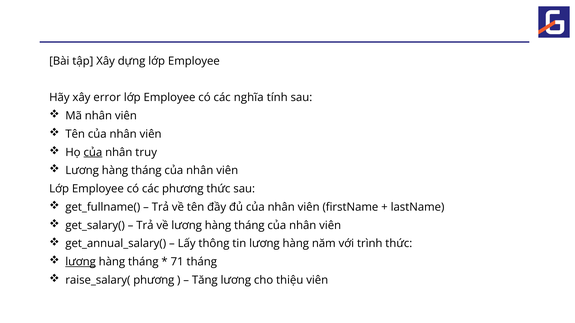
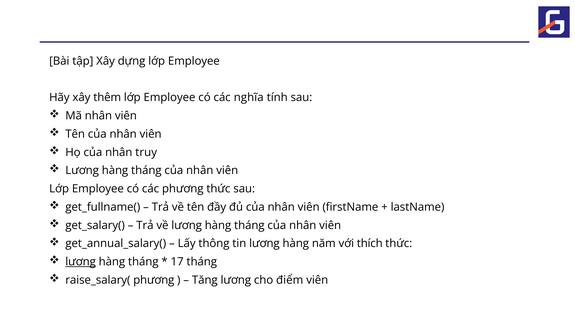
error: error -> thêm
của at (93, 152) underline: present -> none
trình: trình -> thích
71: 71 -> 17
thiệu: thiệu -> điểm
